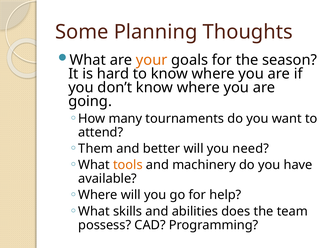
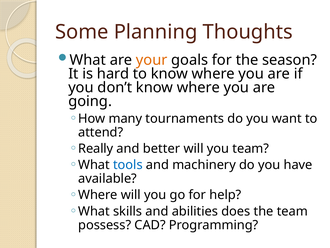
Them: Them -> Really
you need: need -> team
tools colour: orange -> blue
